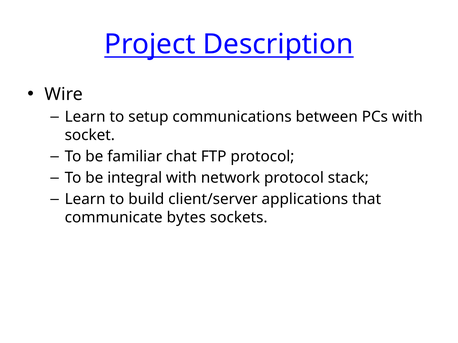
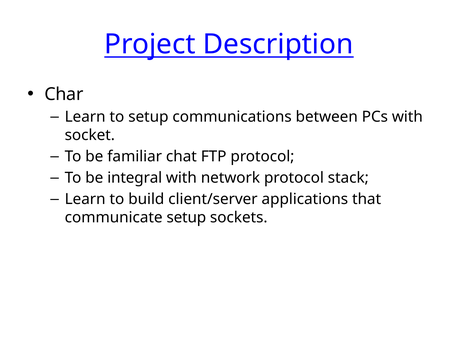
Wire: Wire -> Char
communicate bytes: bytes -> setup
